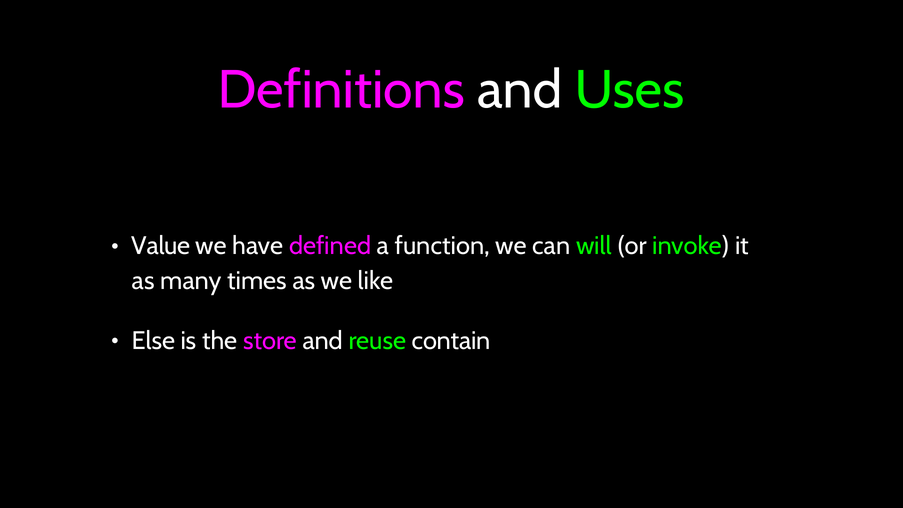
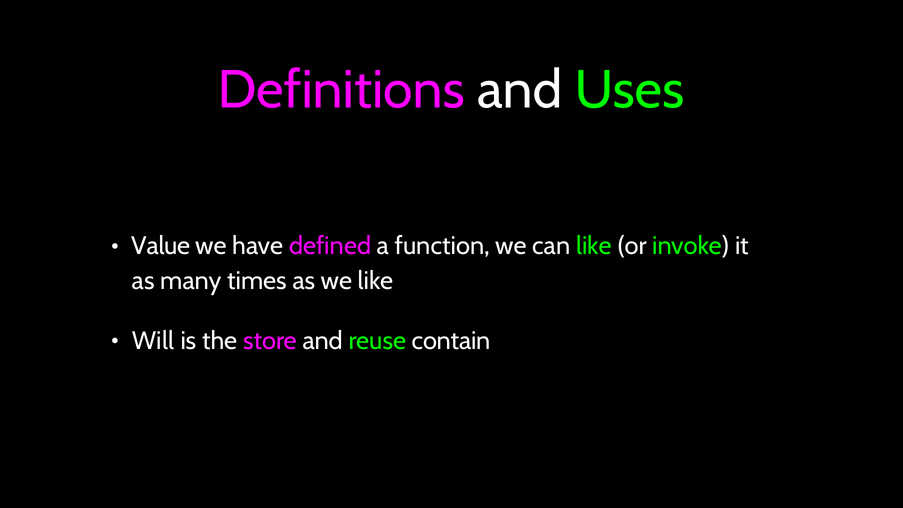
can will: will -> like
Else: Else -> Will
